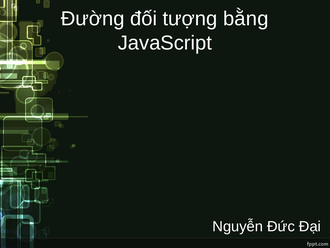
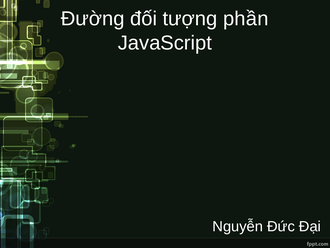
bằng: bằng -> phần
